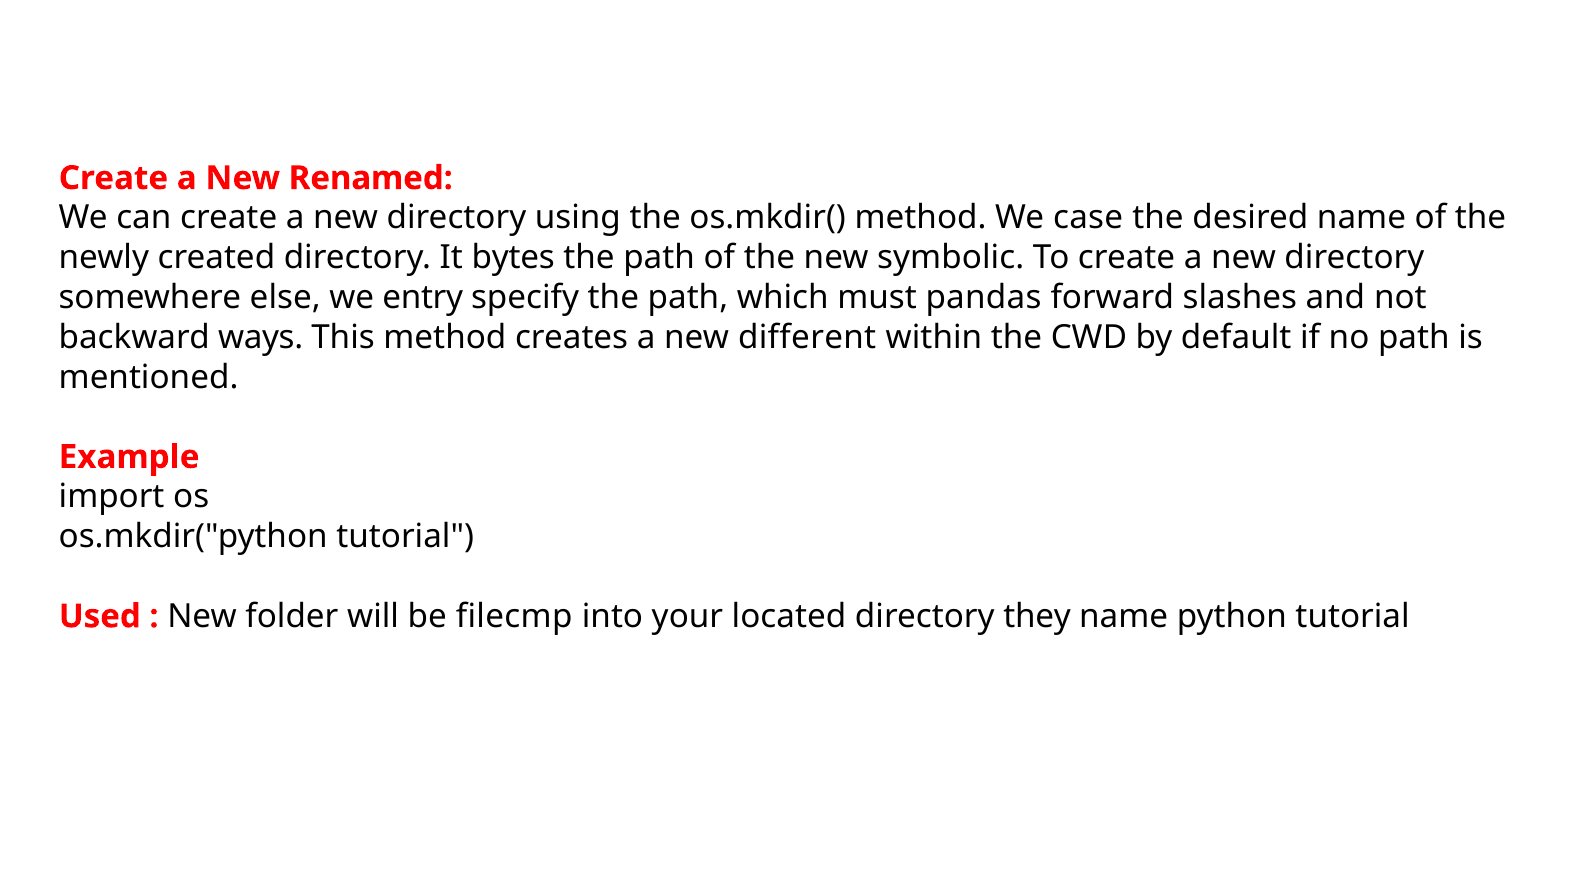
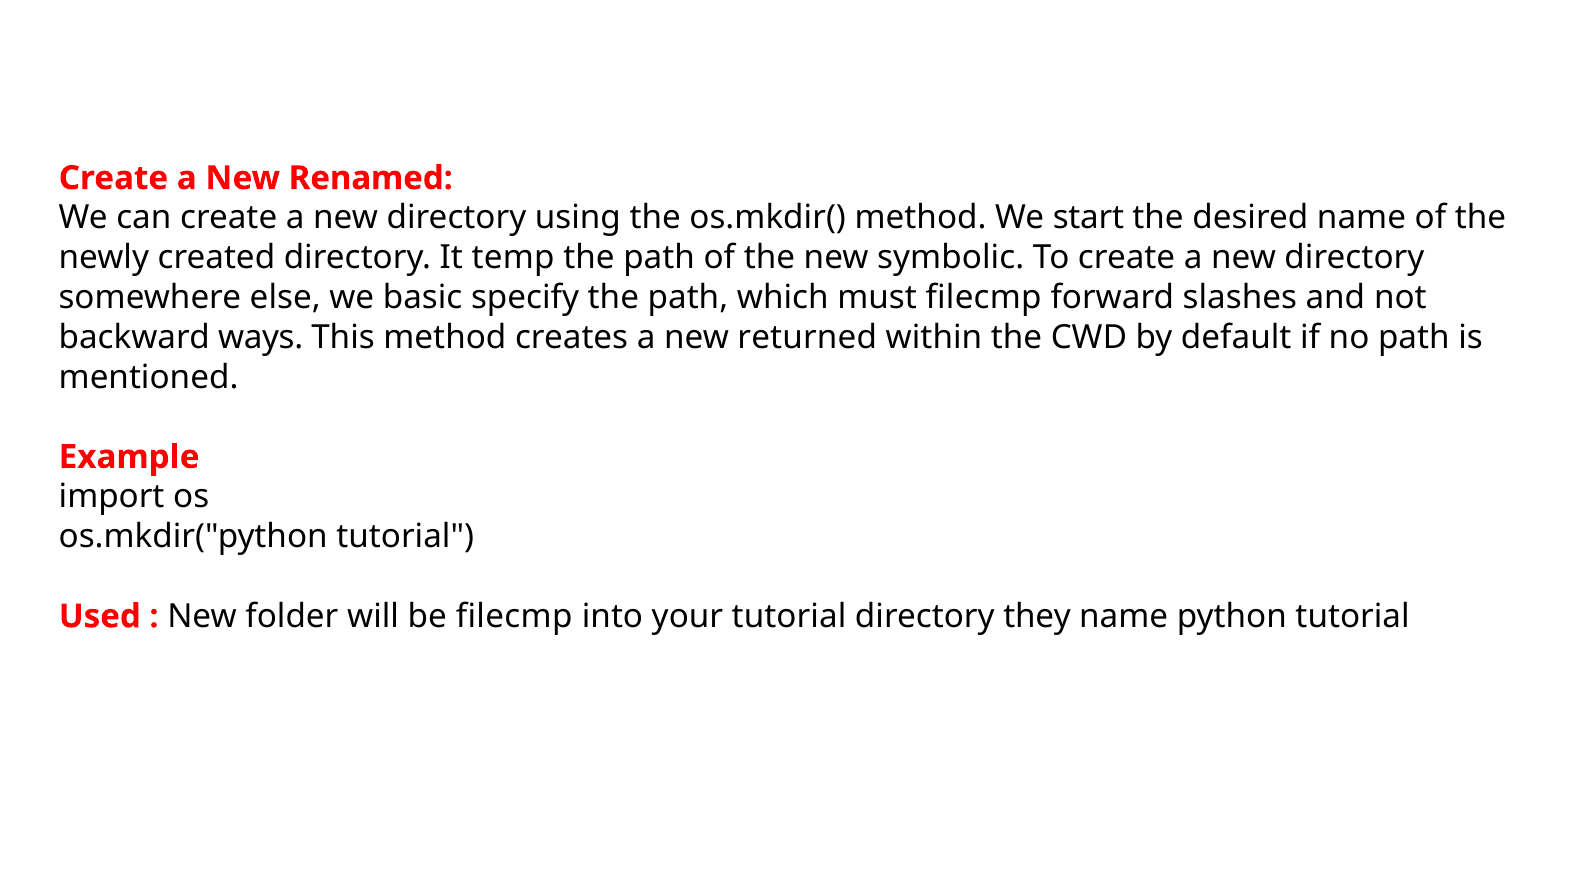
case: case -> start
bytes: bytes -> temp
entry: entry -> basic
must pandas: pandas -> filecmp
different: different -> returned
your located: located -> tutorial
